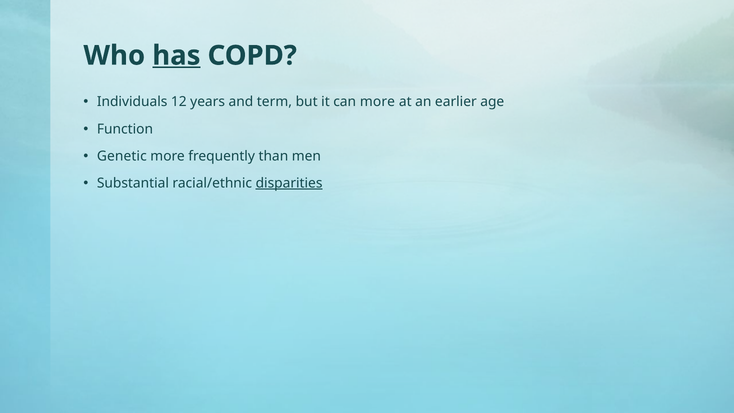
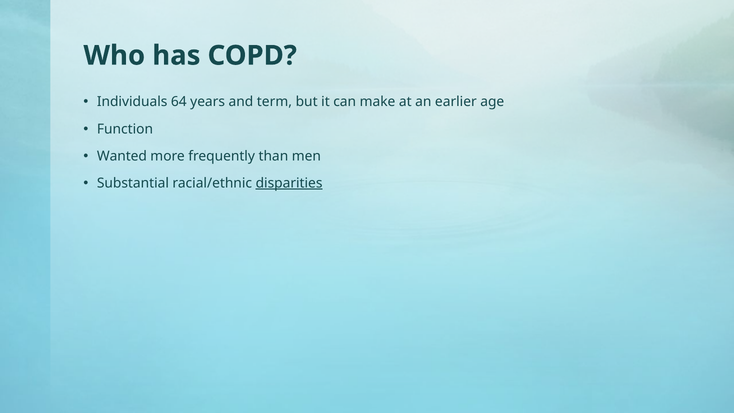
has underline: present -> none
12: 12 -> 64
can more: more -> make
Genetic: Genetic -> Wanted
